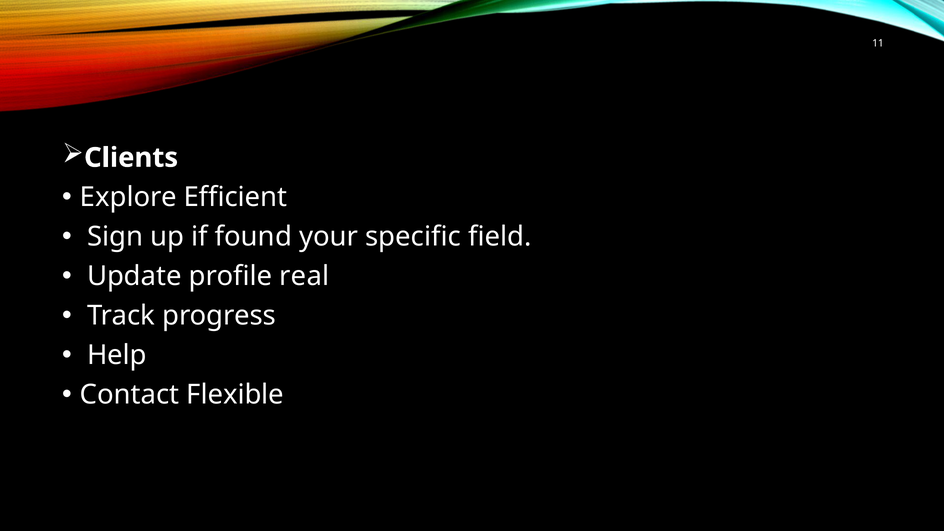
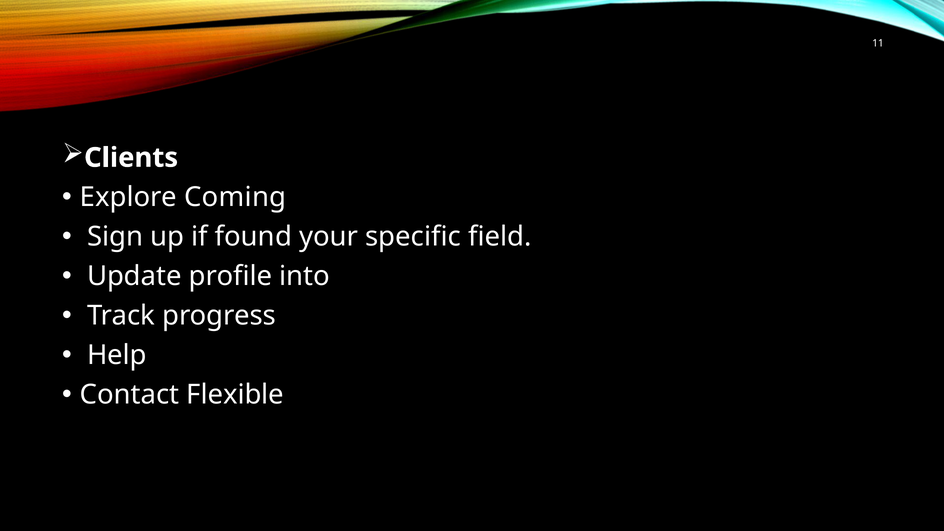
Efficient: Efficient -> Coming
real: real -> into
